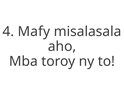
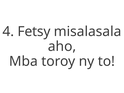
Mafy: Mafy -> Fetsy
